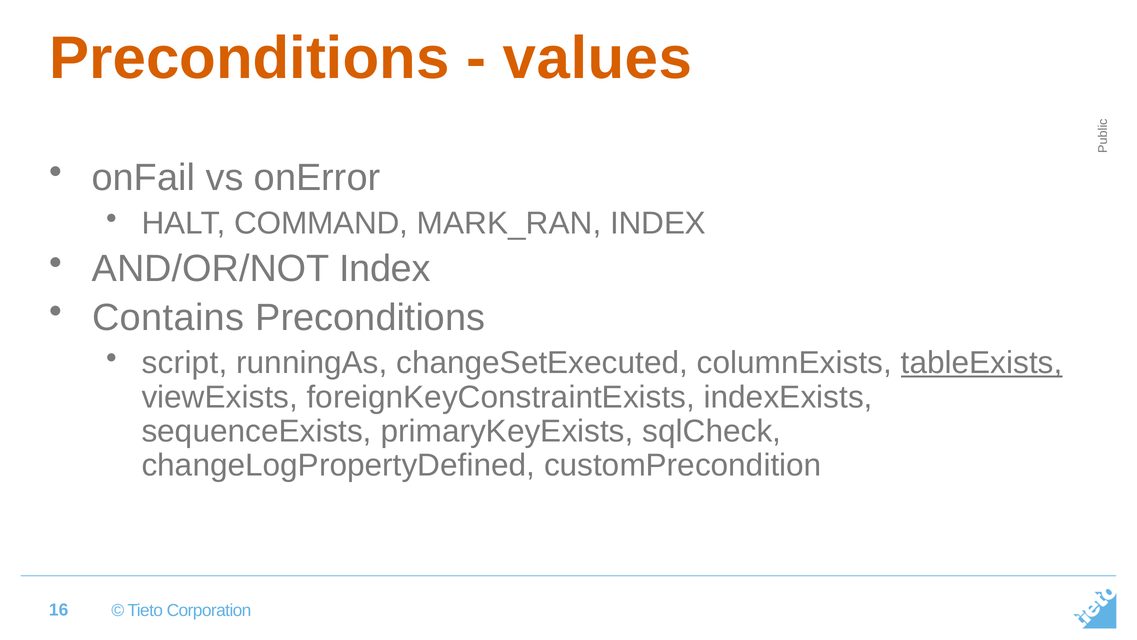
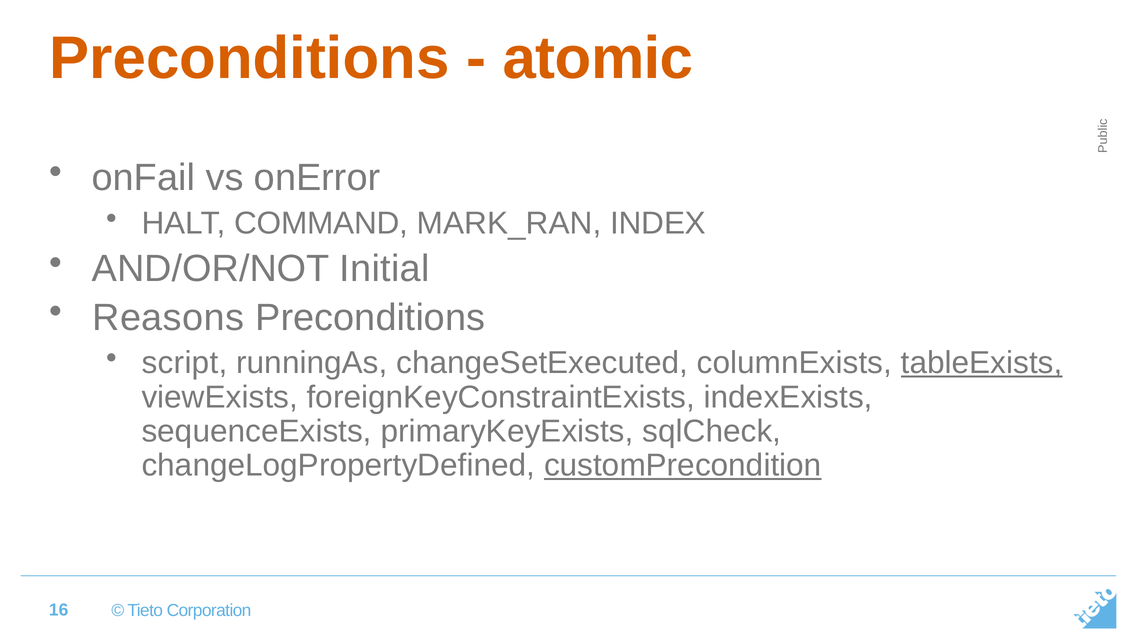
values: values -> atomic
AND/OR/NOT Index: Index -> Initial
Contains: Contains -> Reasons
customPrecondition underline: none -> present
